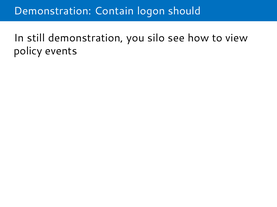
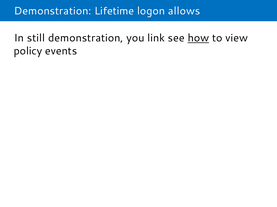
Contain: Contain -> Lifetime
should: should -> allows
silo: silo -> link
how underline: none -> present
